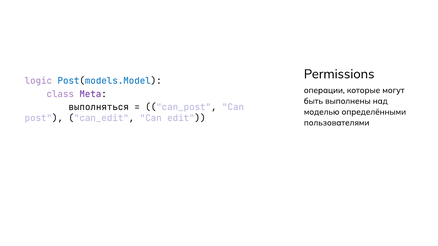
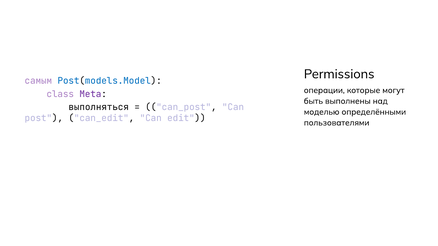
logic: logic -> самым
